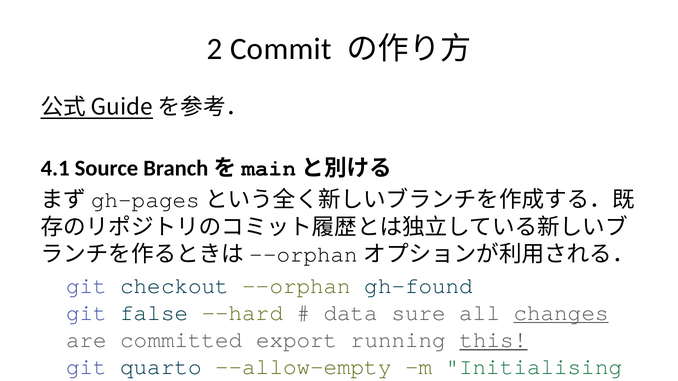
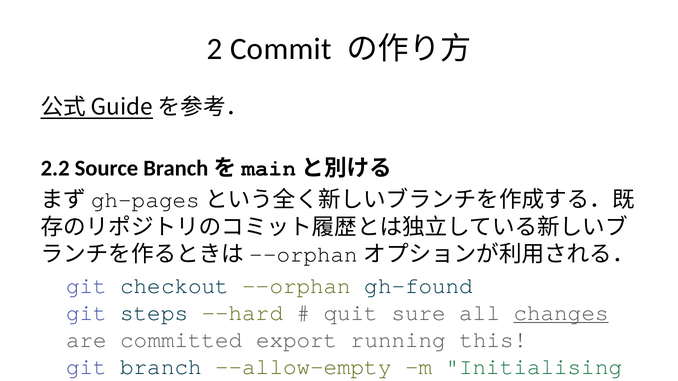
4.1 at (55, 169): 4.1 -> 2.2
git false: false -> steps
data: data -> quit
this underline: present -> none
git quarto: quarto -> branch
